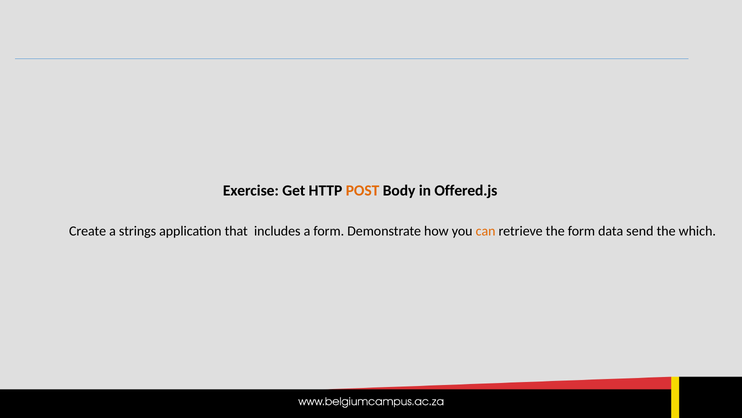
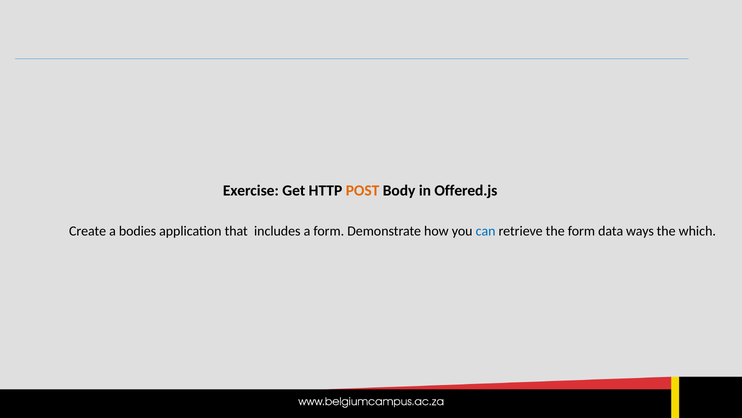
strings: strings -> bodies
can colour: orange -> blue
send: send -> ways
